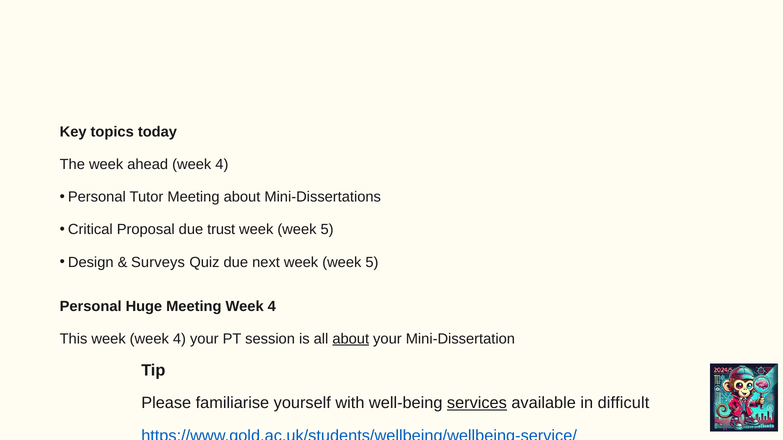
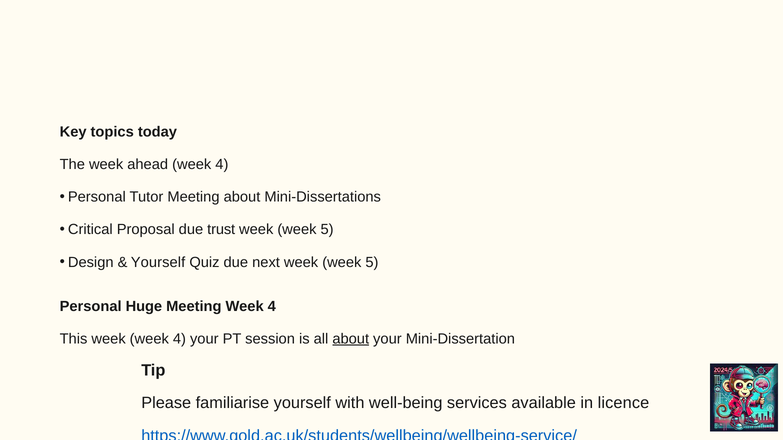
Surveys at (158, 262): Surveys -> Yourself
services underline: present -> none
difficult: difficult -> licence
